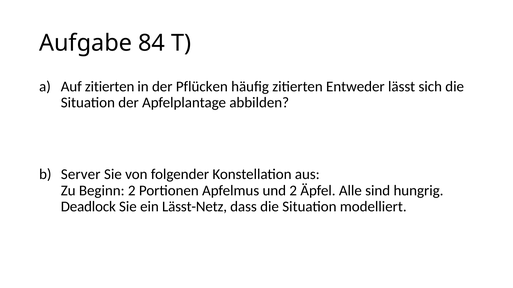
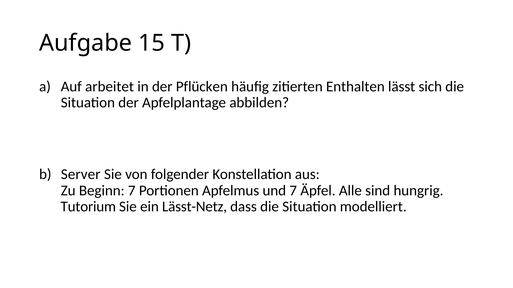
84: 84 -> 15
Auf zitierten: zitierten -> arbeitet
Entweder: Entweder -> Enthalten
Beginn 2: 2 -> 7
und 2: 2 -> 7
Deadlock: Deadlock -> Tutorium
